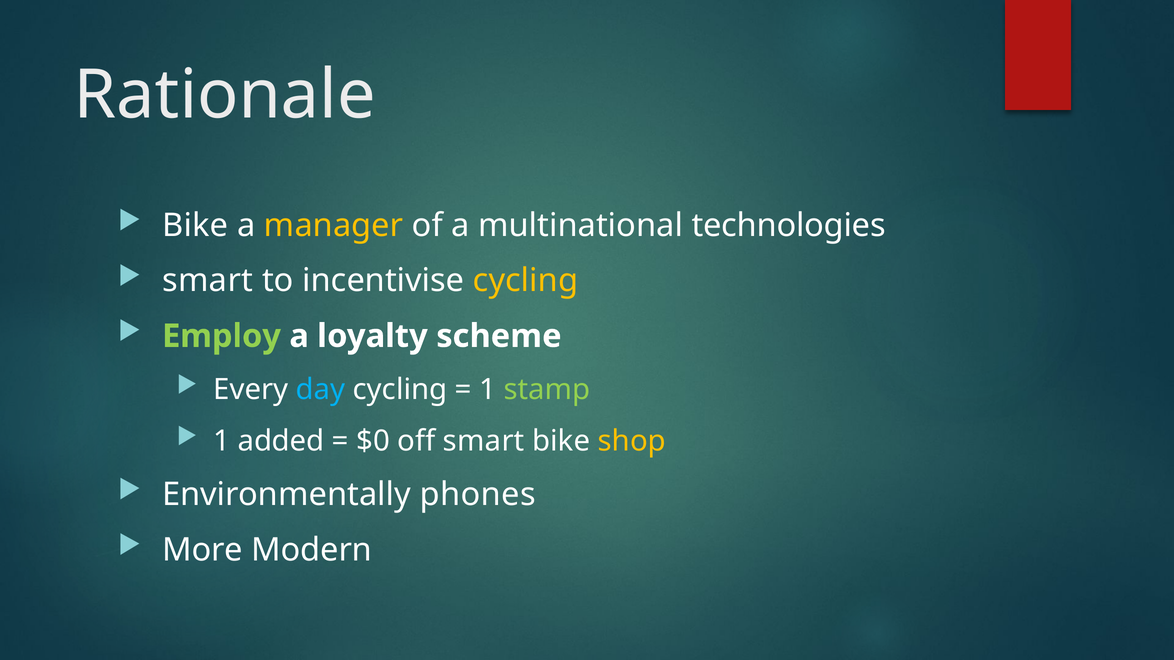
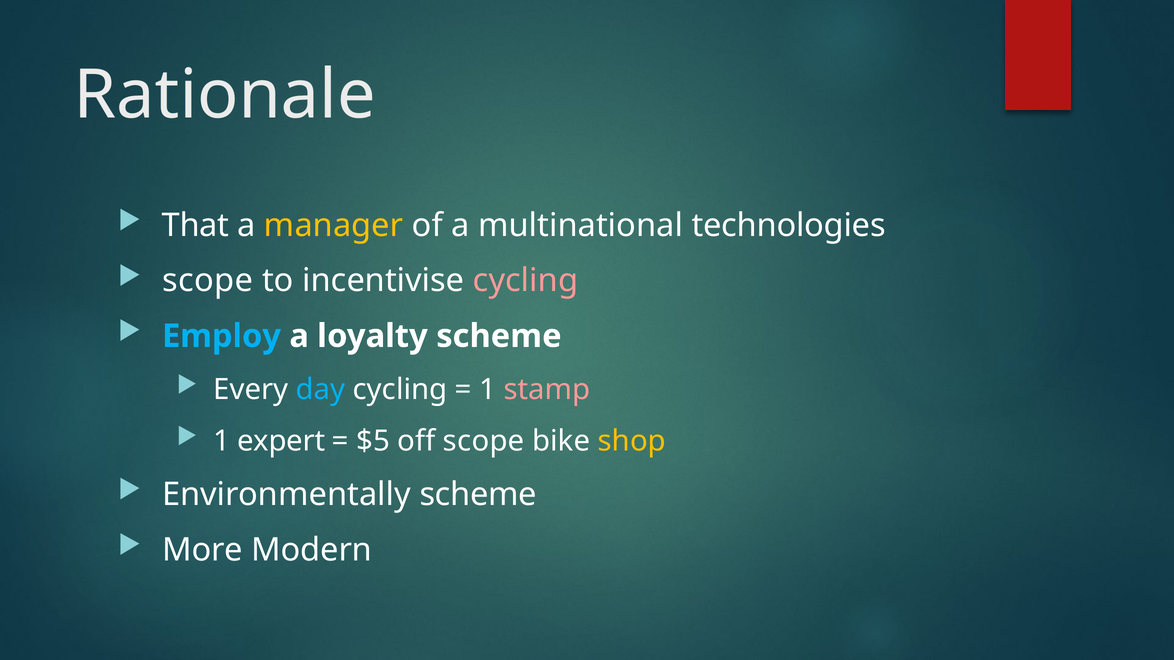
Bike at (195, 225): Bike -> That
smart at (208, 281): smart -> scope
cycling at (526, 281) colour: yellow -> pink
Employ colour: light green -> light blue
stamp colour: light green -> pink
added: added -> expert
$0: $0 -> $5
off smart: smart -> scope
Environmentally phones: phones -> scheme
